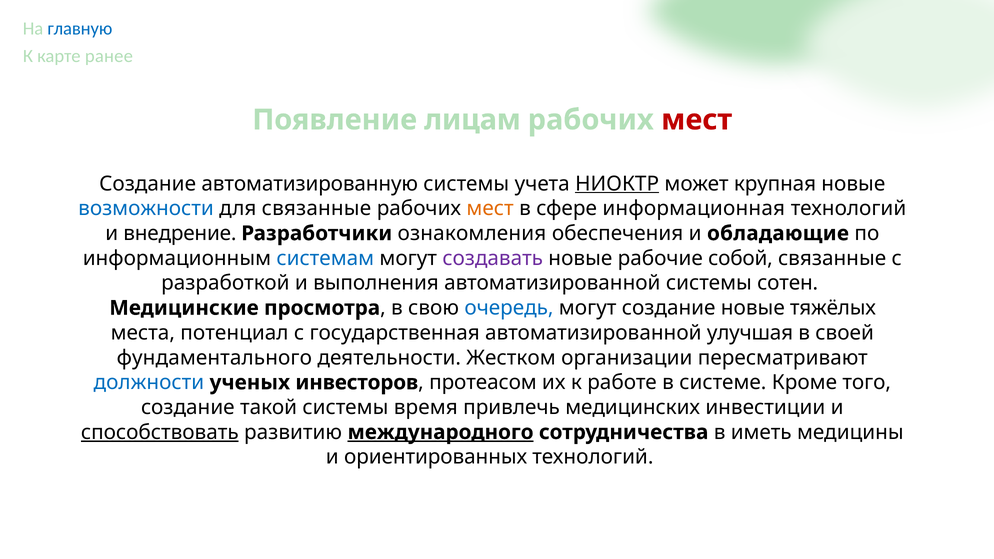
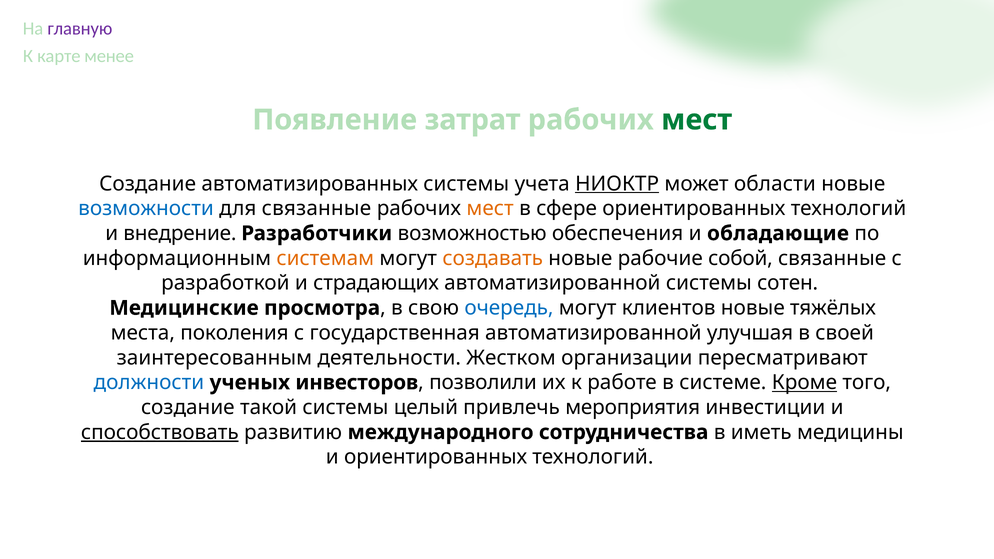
главную colour: blue -> purple
ранее: ранее -> менее
лицам: лицам -> затрат
мест at (697, 120) colour: red -> green
автоматизированную: автоматизированную -> автоматизированных
крупная: крупная -> области
сфере информационная: информационная -> ориентированных
ознакомления: ознакомления -> возможностью
системам colour: blue -> orange
создавать colour: purple -> orange
выполнения: выполнения -> страдающих
могут создание: создание -> клиентов
потенциал: потенциал -> поколения
фундаментального: фундаментального -> заинтересованным
протеасом: протеасом -> позволили
Кроме underline: none -> present
время: время -> целый
медицинских: медицинских -> мероприятия
международного underline: present -> none
